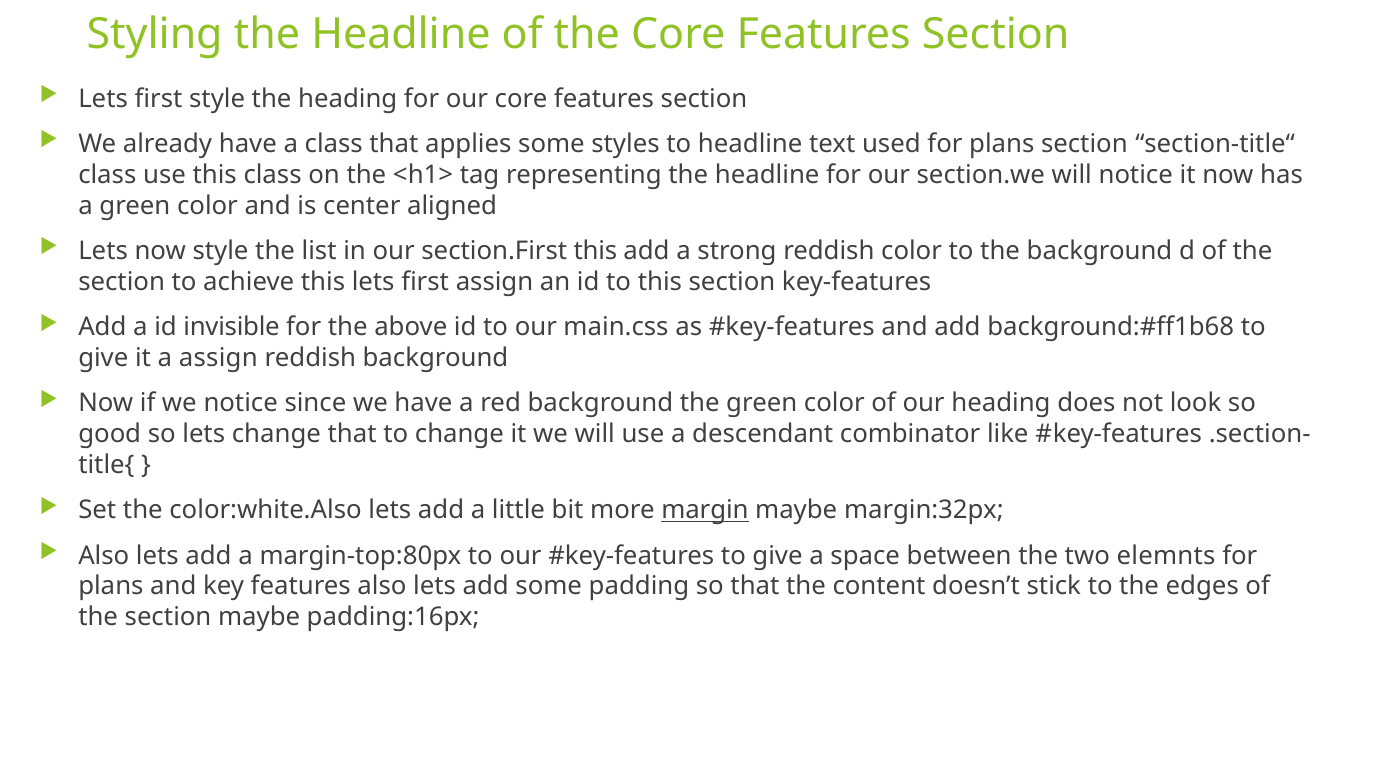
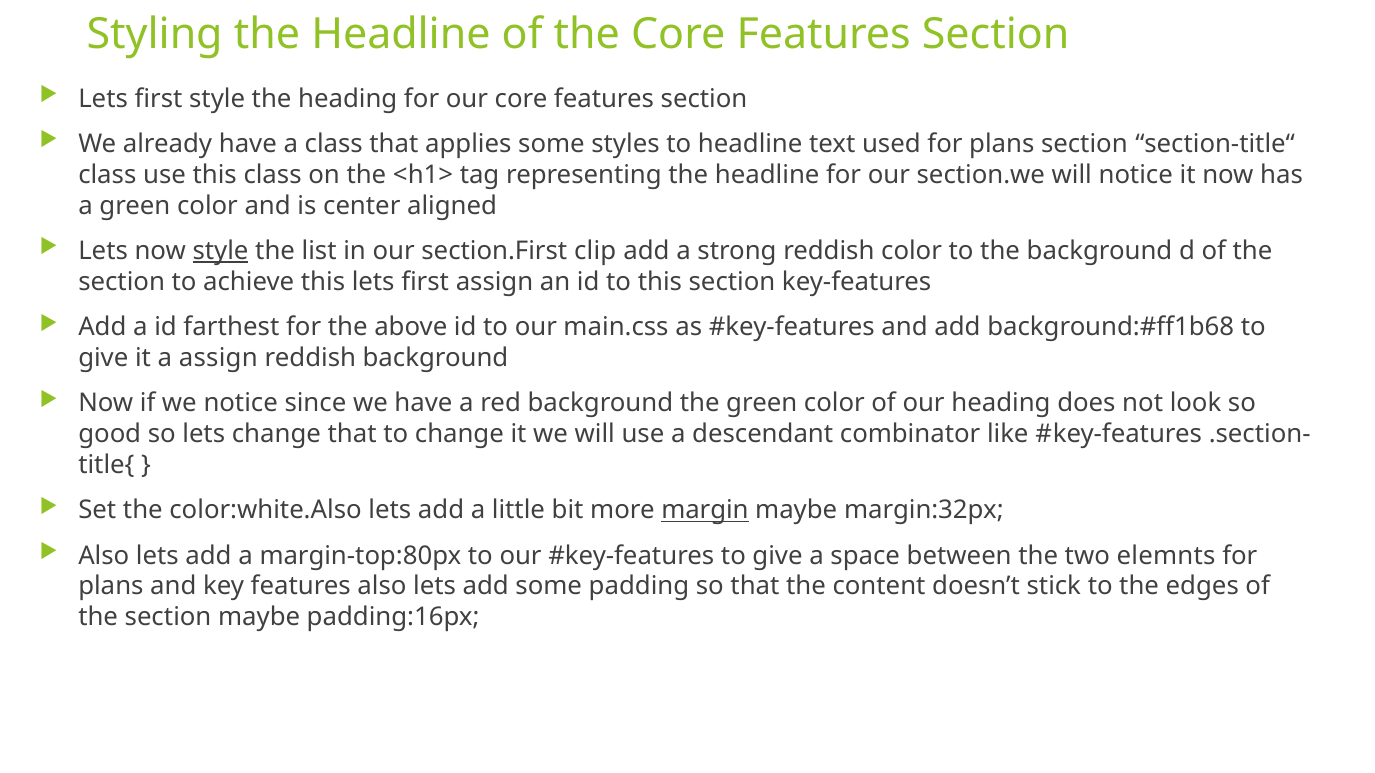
style at (221, 251) underline: none -> present
section.First this: this -> clip
invisible: invisible -> farthest
